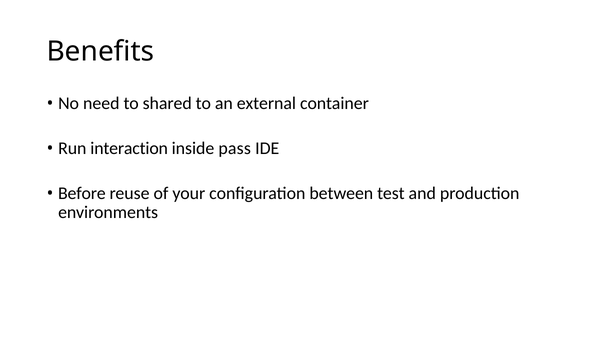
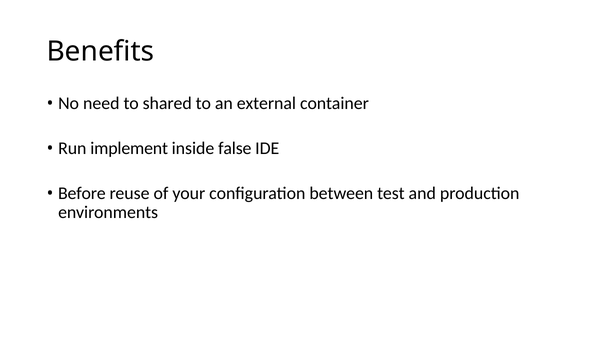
interaction: interaction -> implement
pass: pass -> false
